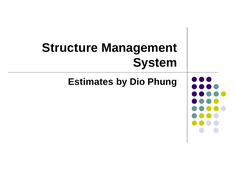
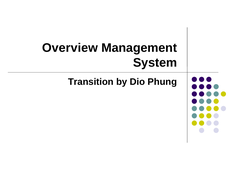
Structure: Structure -> Overview
Estimates: Estimates -> Transition
